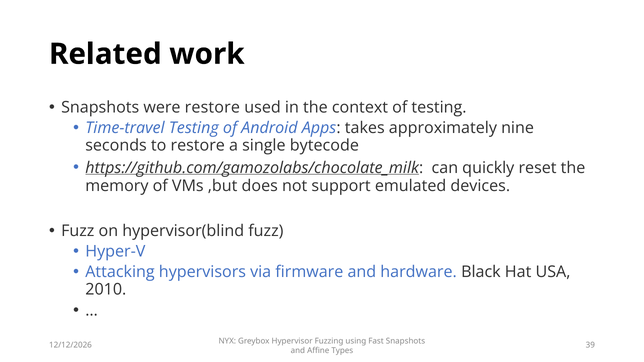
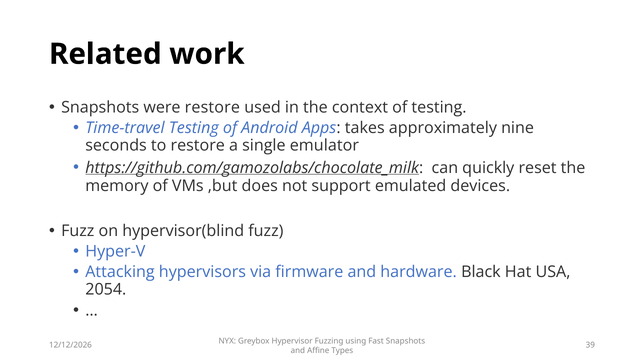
bytecode: bytecode -> emulator
2010: 2010 -> 2054
